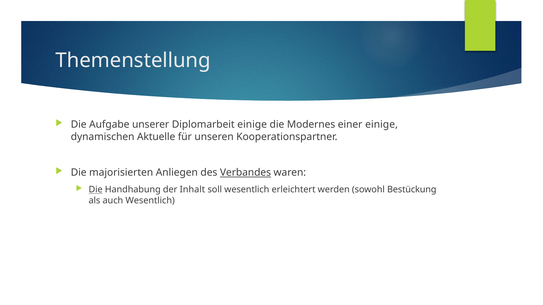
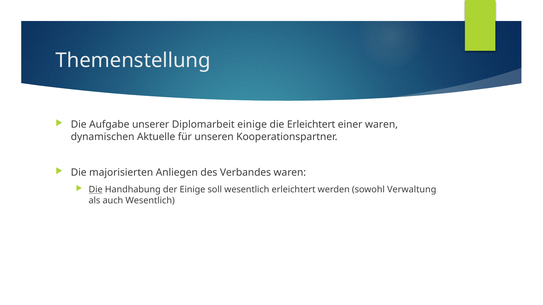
die Modernes: Modernes -> Erleichtert
einer einige: einige -> waren
Verbandes underline: present -> none
der Inhalt: Inhalt -> Einige
Bestückung: Bestückung -> Verwaltung
